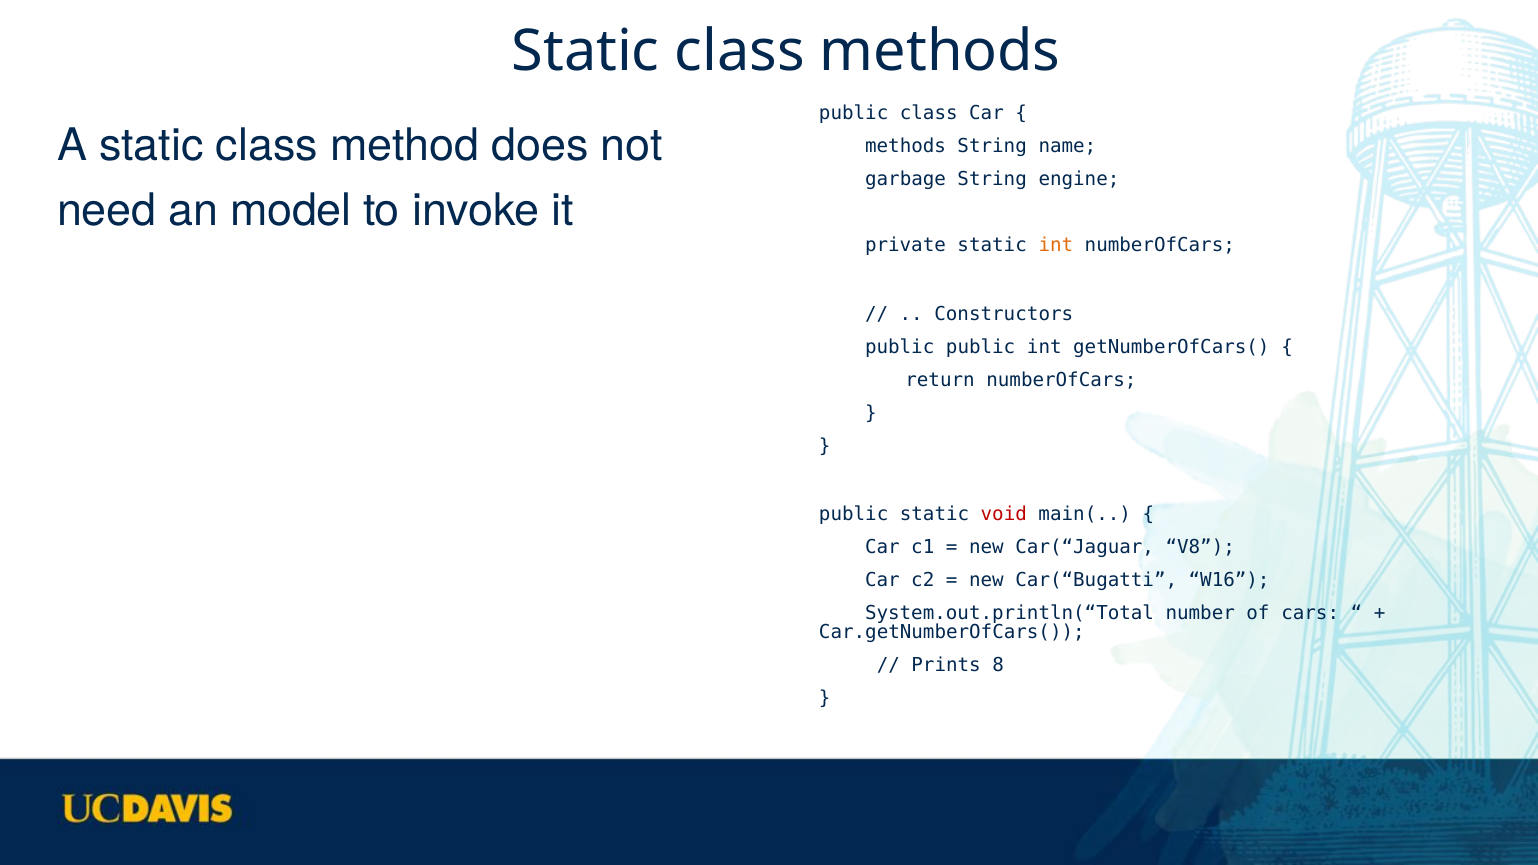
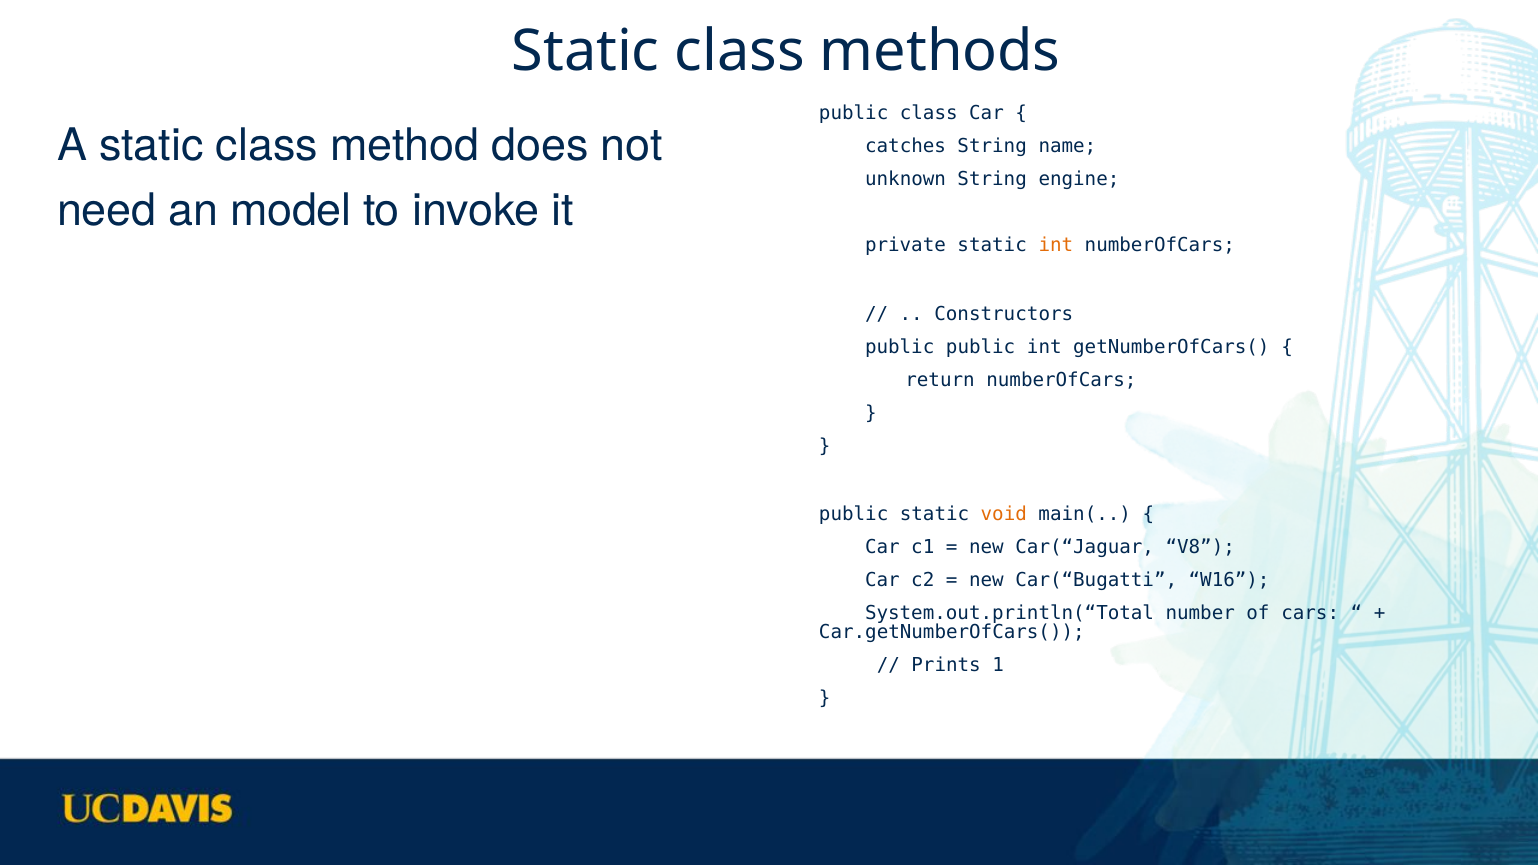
methods at (906, 146): methods -> catches
garbage: garbage -> unknown
void colour: red -> orange
8: 8 -> 1
